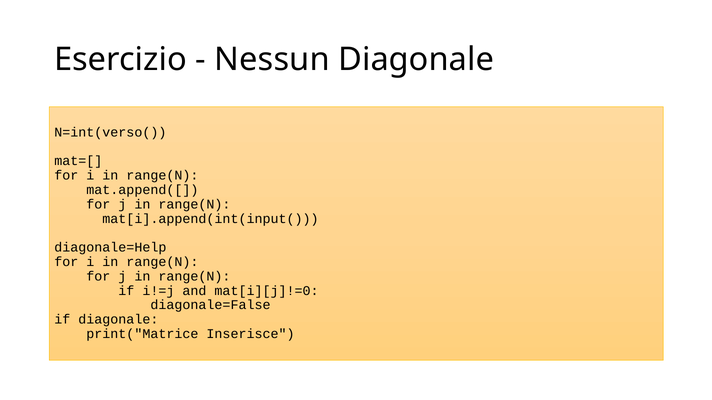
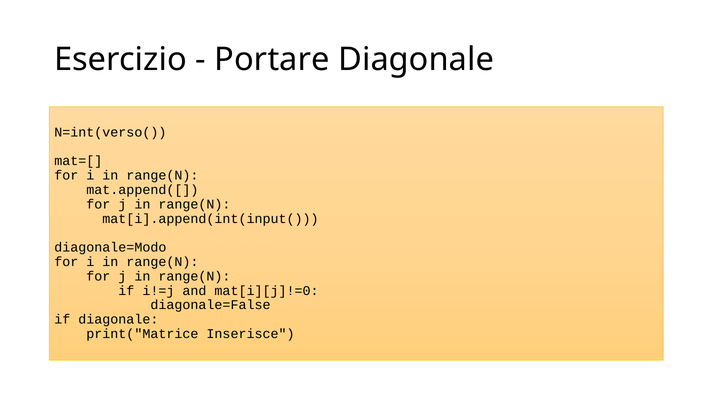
Nessun: Nessun -> Portare
diagonale=Help: diagonale=Help -> diagonale=Modo
